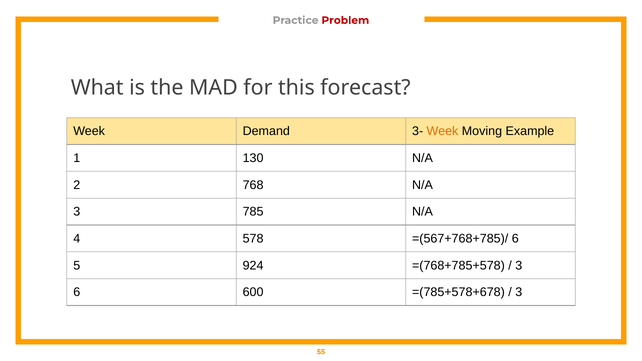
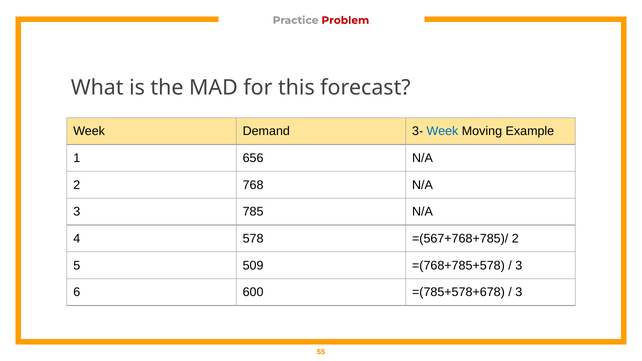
Week at (442, 131) colour: orange -> blue
130: 130 -> 656
=(567+768+785)/ 6: 6 -> 2
924: 924 -> 509
